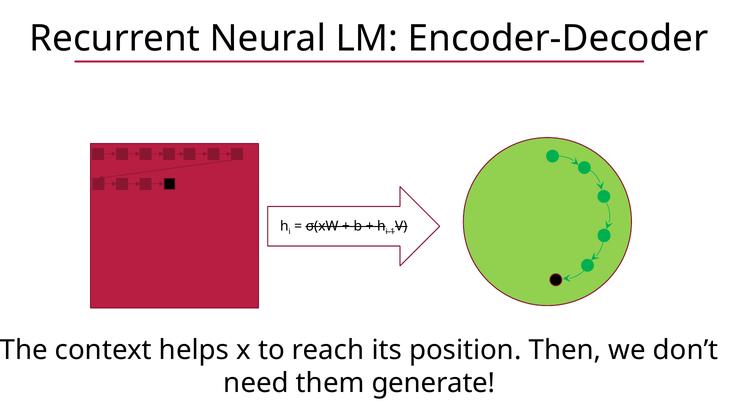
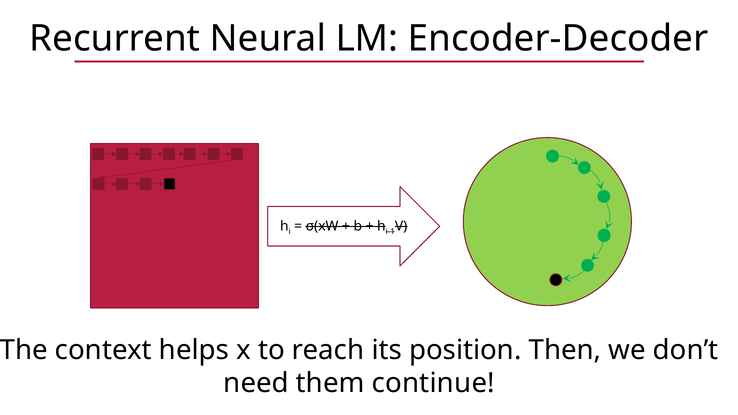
generate: generate -> continue
